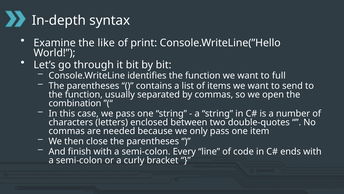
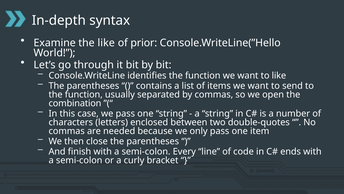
print: print -> prior
to full: full -> like
